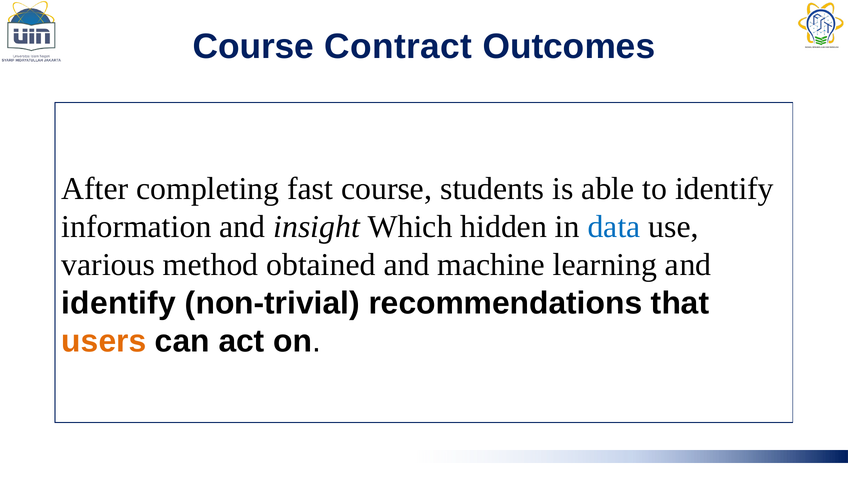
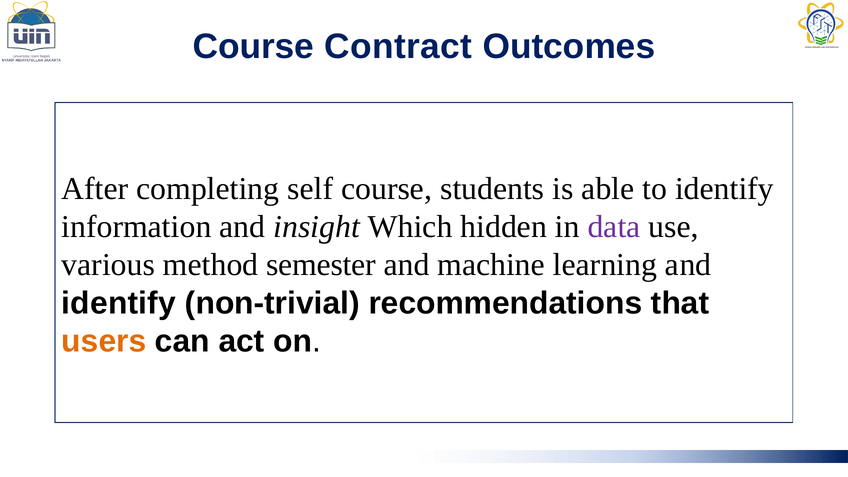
fast: fast -> self
data colour: blue -> purple
obtained: obtained -> semester
